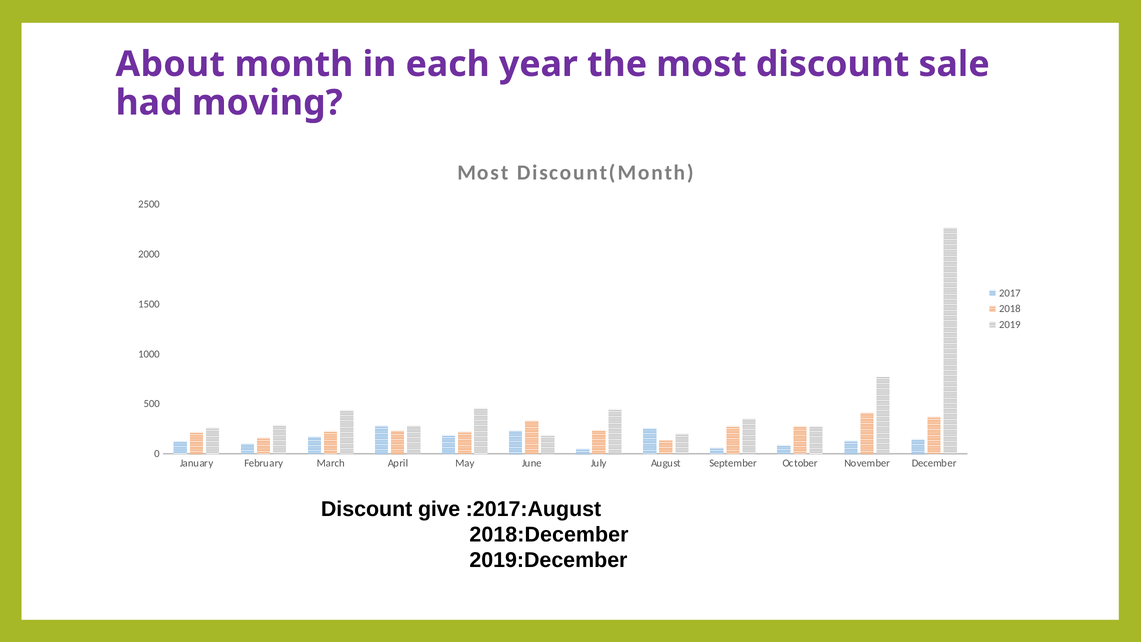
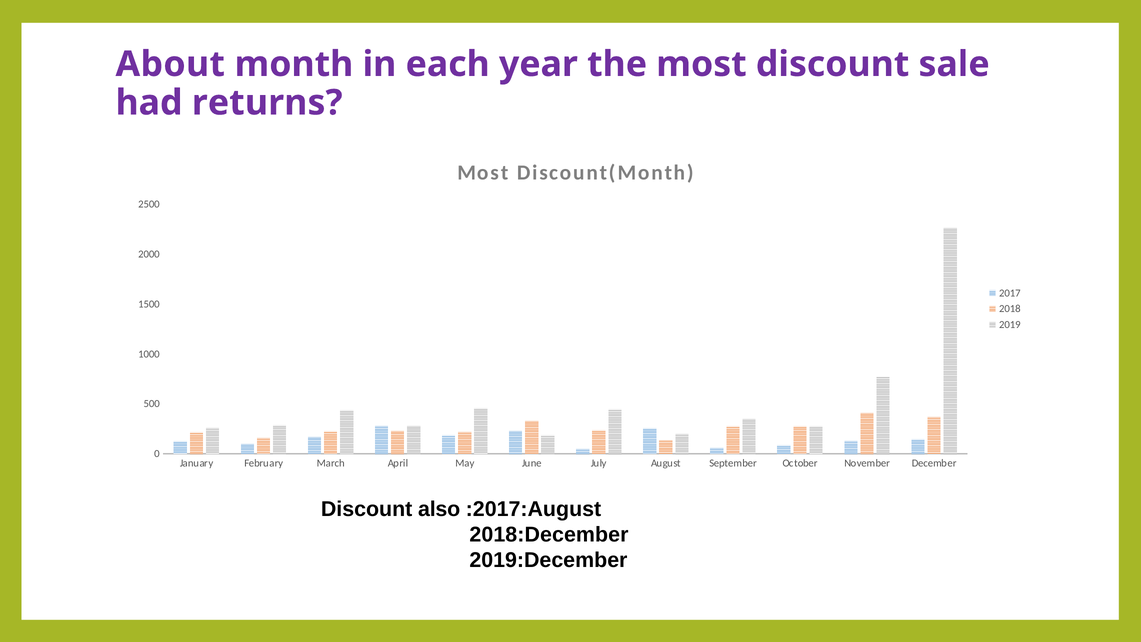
moving: moving -> returns
give: give -> also
